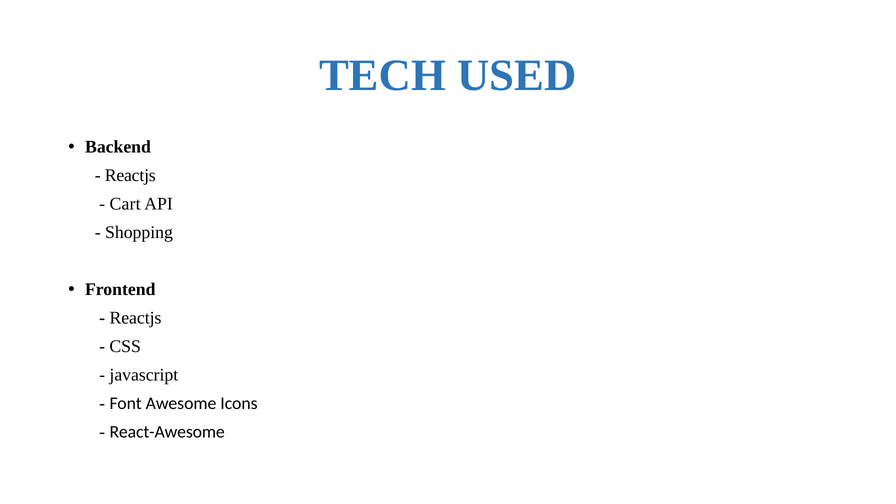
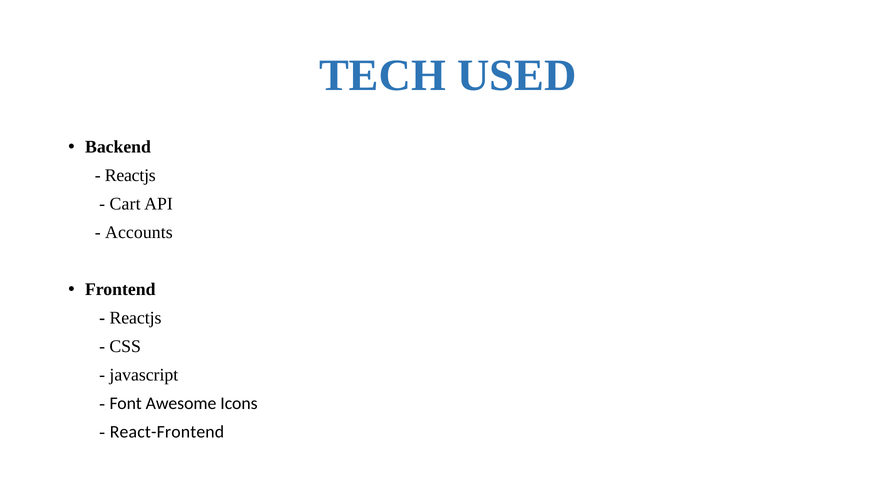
Shopping: Shopping -> Accounts
React-Awesome: React-Awesome -> React-Frontend
